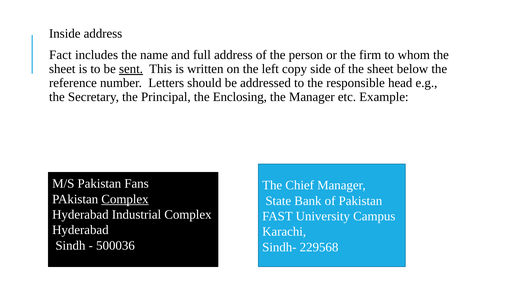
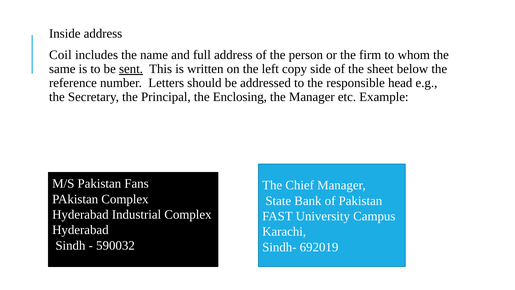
Fact: Fact -> Coil
sheet at (62, 69): sheet -> same
Complex at (125, 199) underline: present -> none
500036: 500036 -> 590032
229568: 229568 -> 692019
